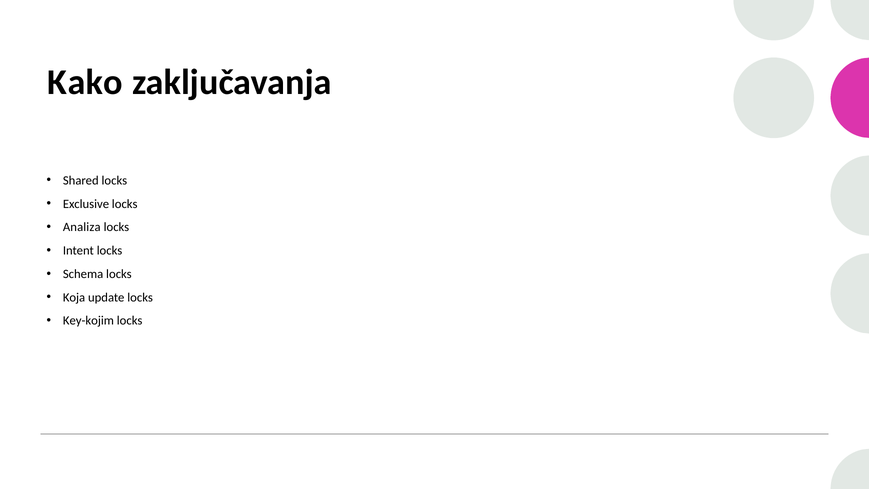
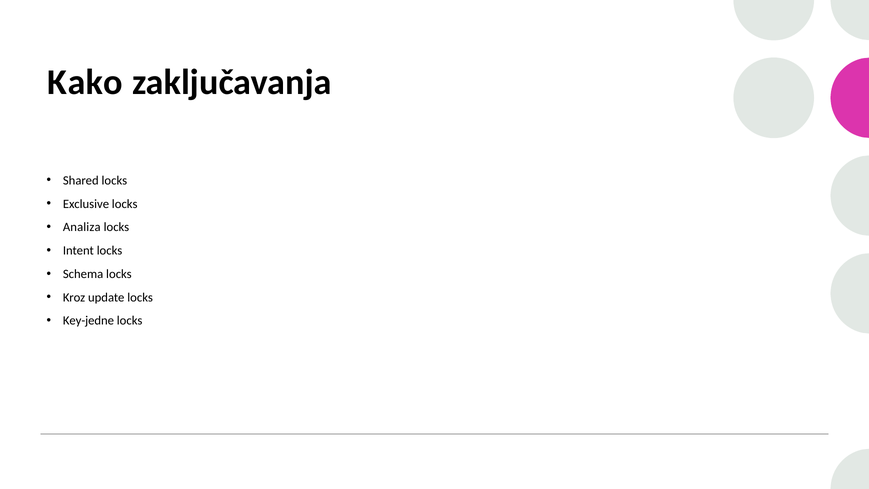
Koja: Koja -> Kroz
Key-kojim: Key-kojim -> Key-jedne
